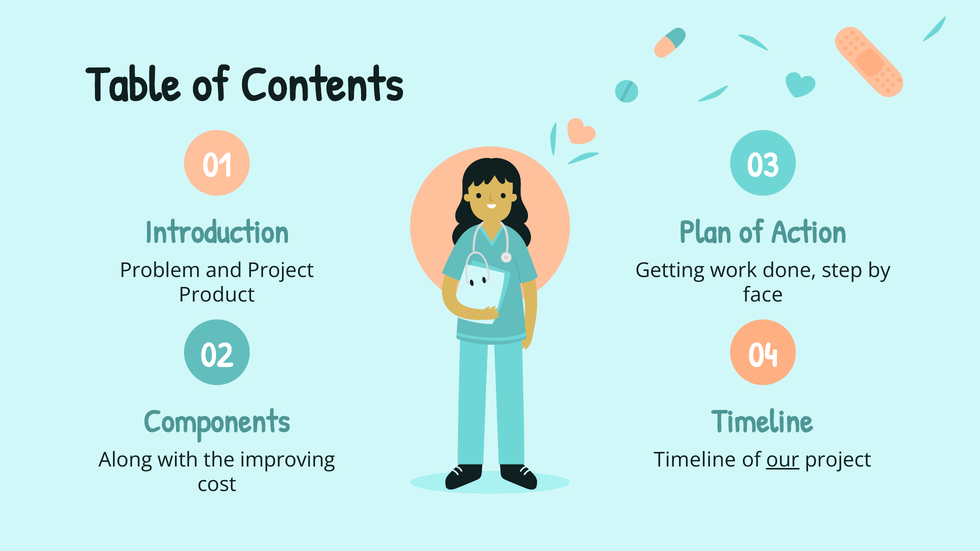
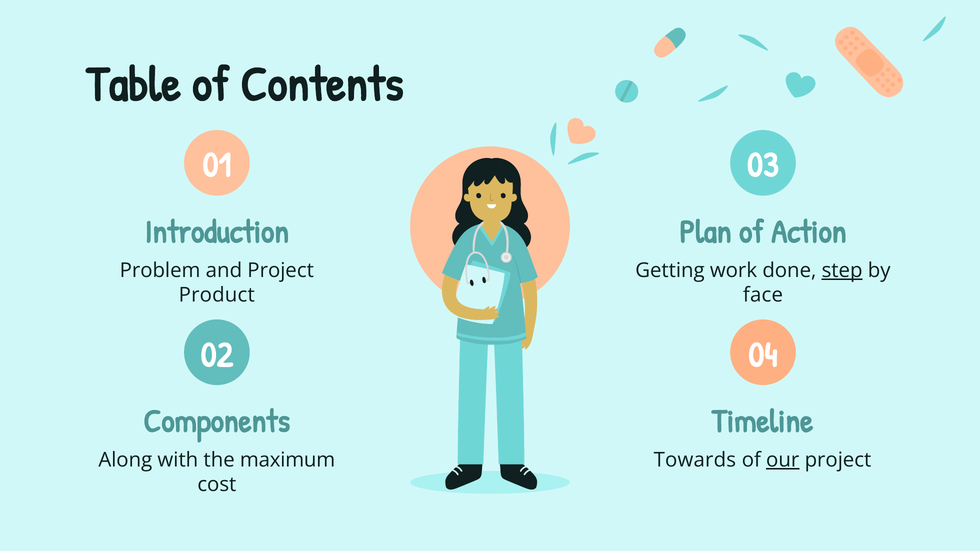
step underline: none -> present
improving: improving -> maximum
Timeline at (695, 460): Timeline -> Towards
